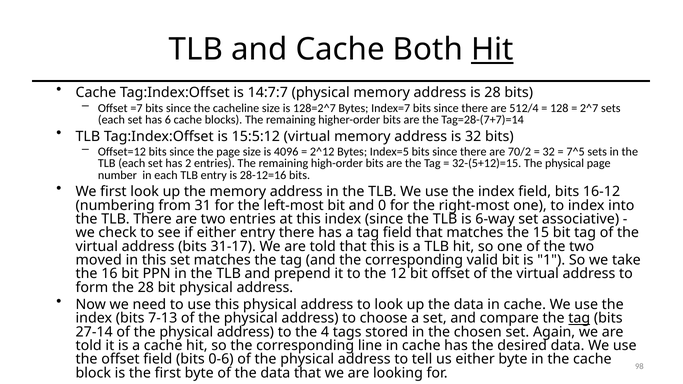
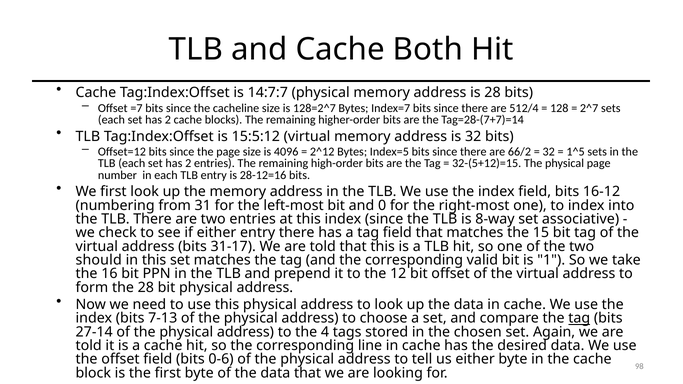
Hit at (492, 50) underline: present -> none
6 at (168, 120): 6 -> 2
70/2: 70/2 -> 66/2
7^5: 7^5 -> 1^5
6-way: 6-way -> 8-way
moved: moved -> should
